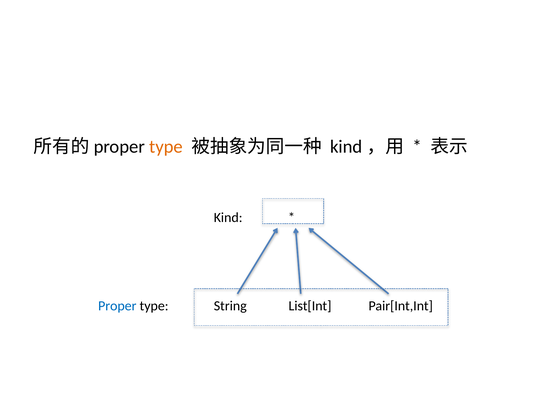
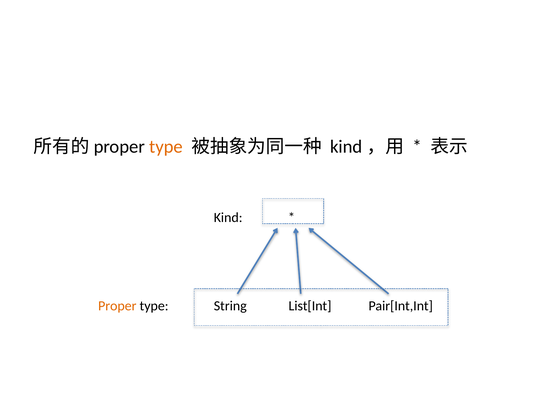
Proper colour: blue -> orange
